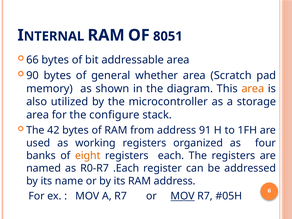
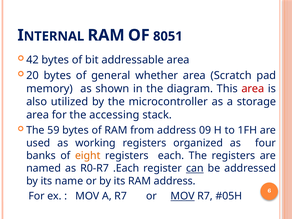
66: 66 -> 42
90: 90 -> 20
area at (253, 89) colour: orange -> red
configure: configure -> accessing
42: 42 -> 59
91: 91 -> 09
can underline: none -> present
